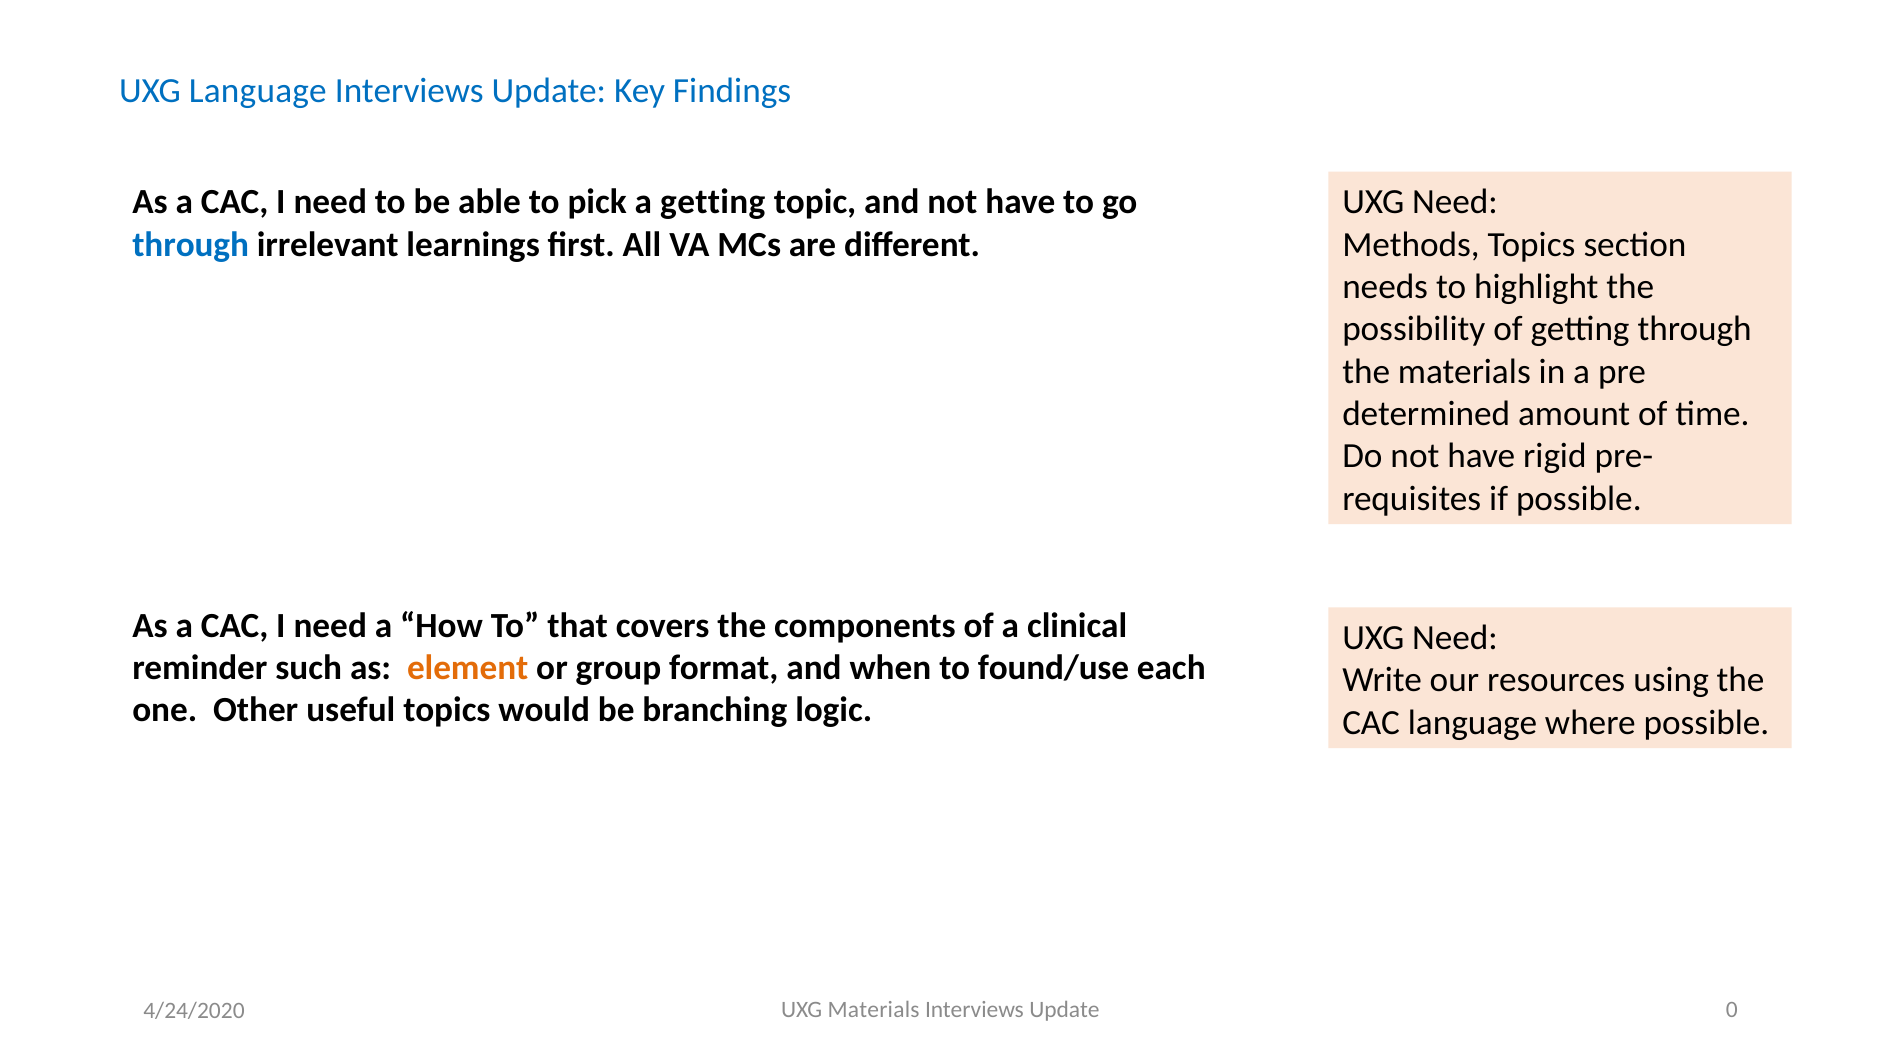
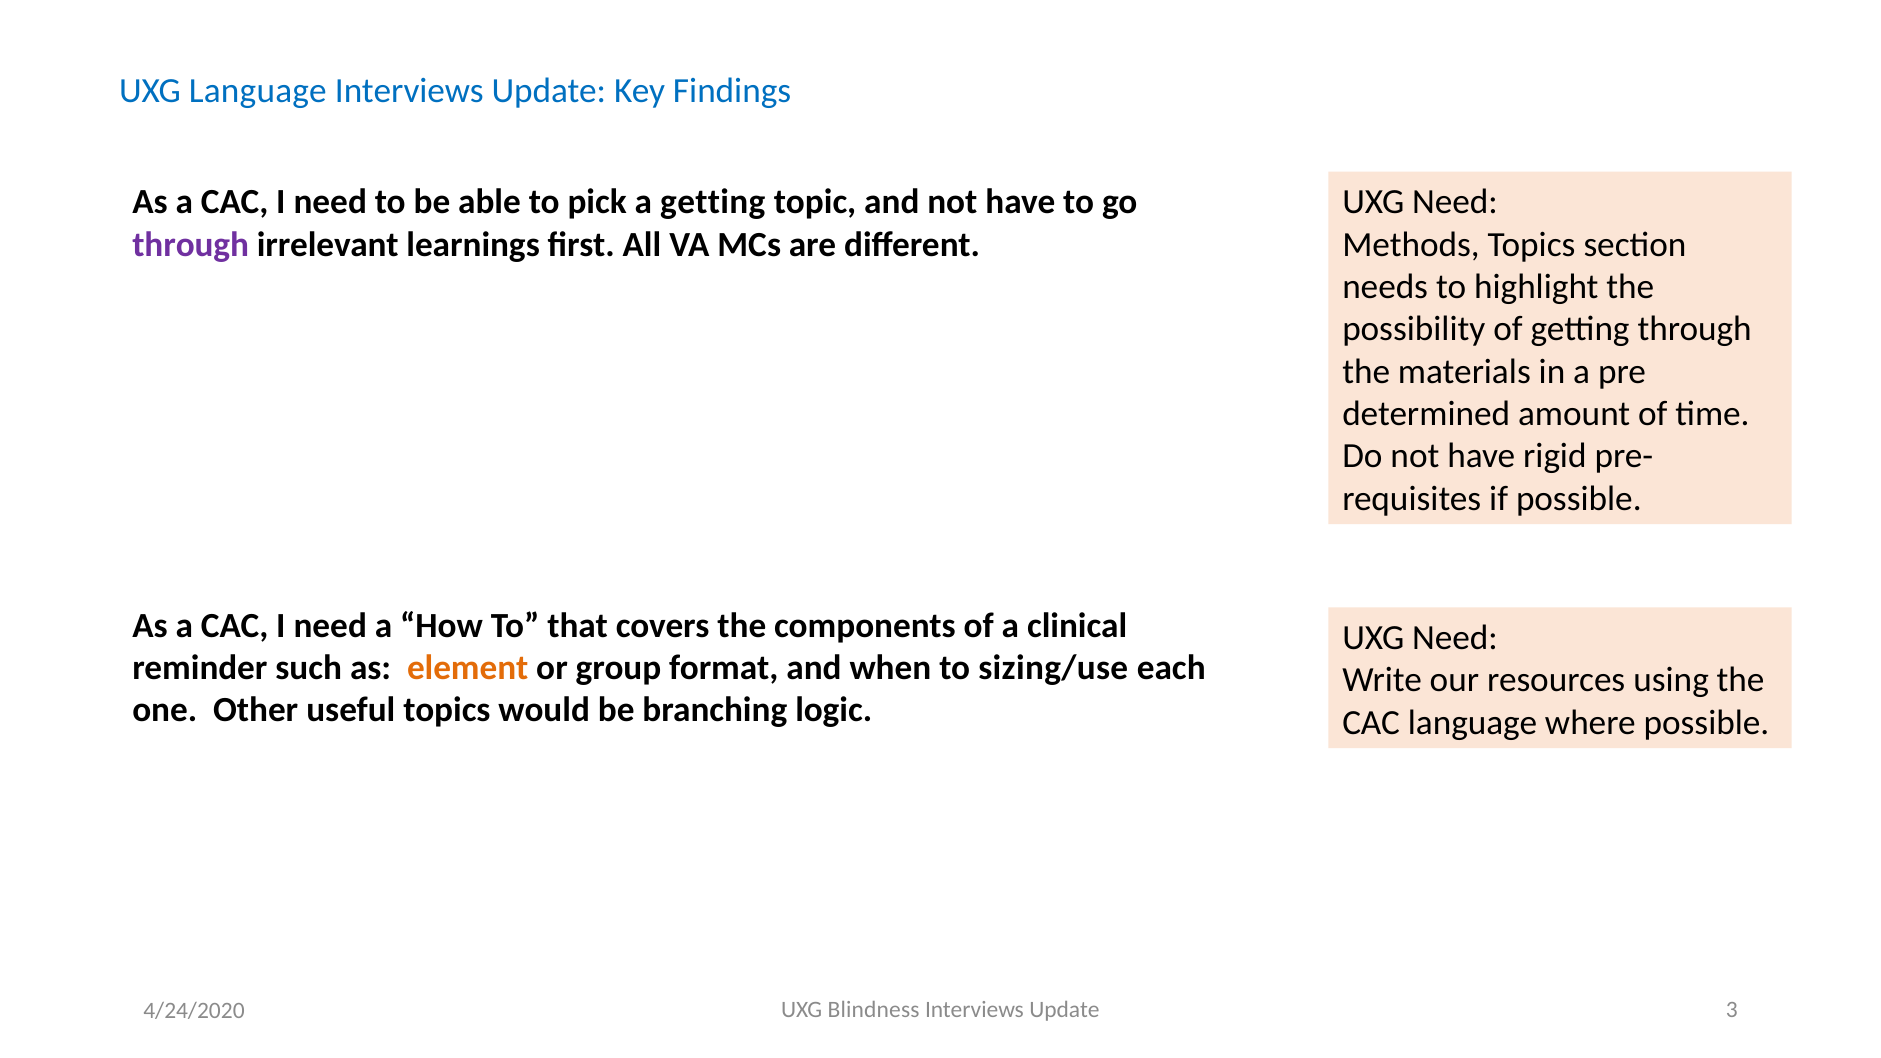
through at (191, 245) colour: blue -> purple
found/use: found/use -> sizing/use
UXG Materials: Materials -> Blindness
0: 0 -> 3
